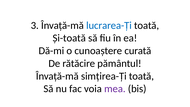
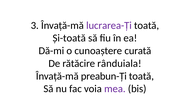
lucrarea-Ți colour: blue -> purple
pământul: pământul -> rânduiala
simțirea-Ți: simțirea-Ți -> preabun-Ți
